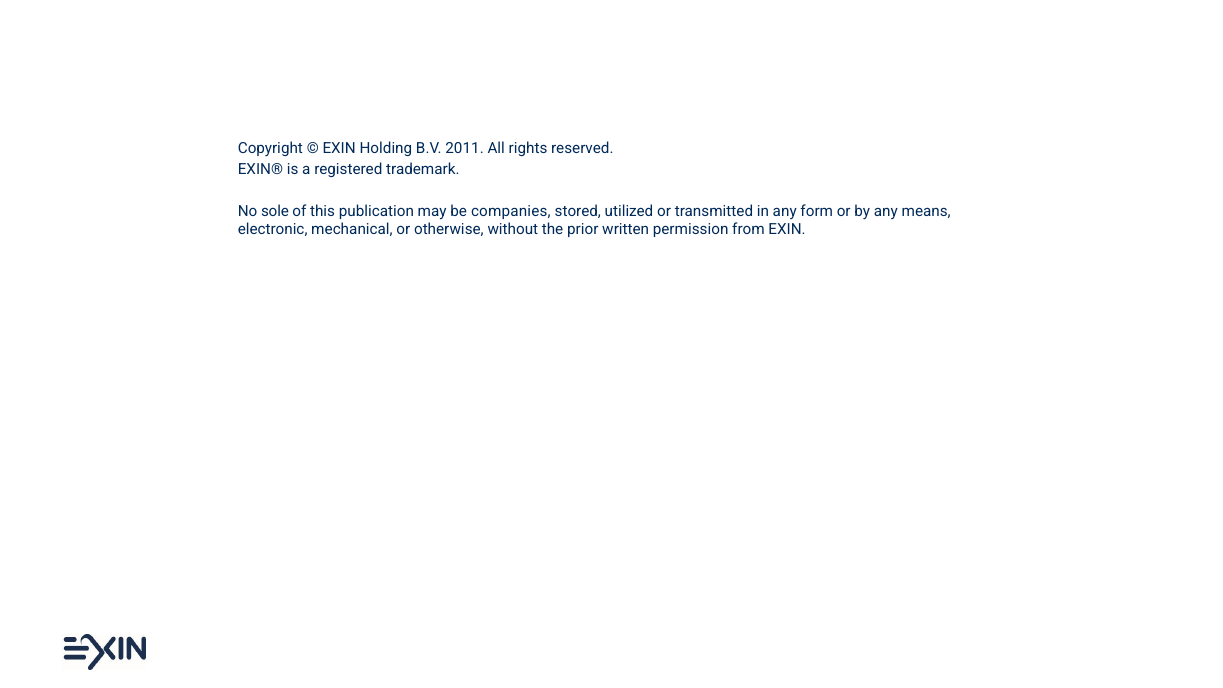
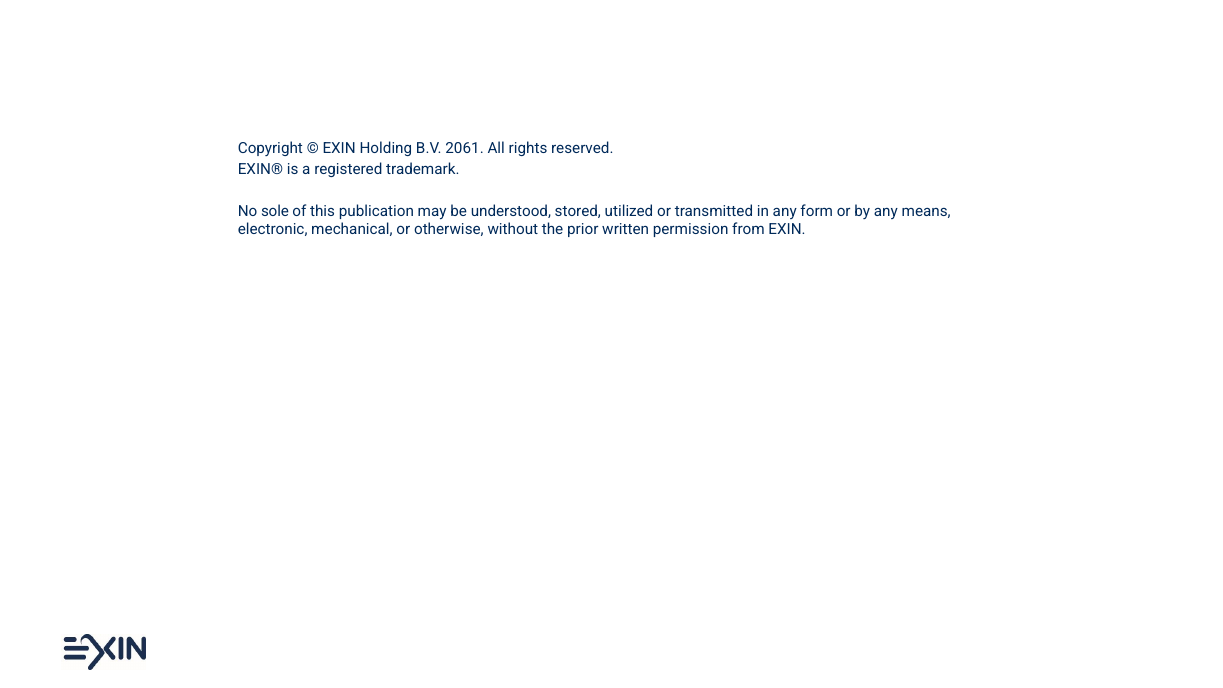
2011: 2011 -> 2061
companies: companies -> understood
